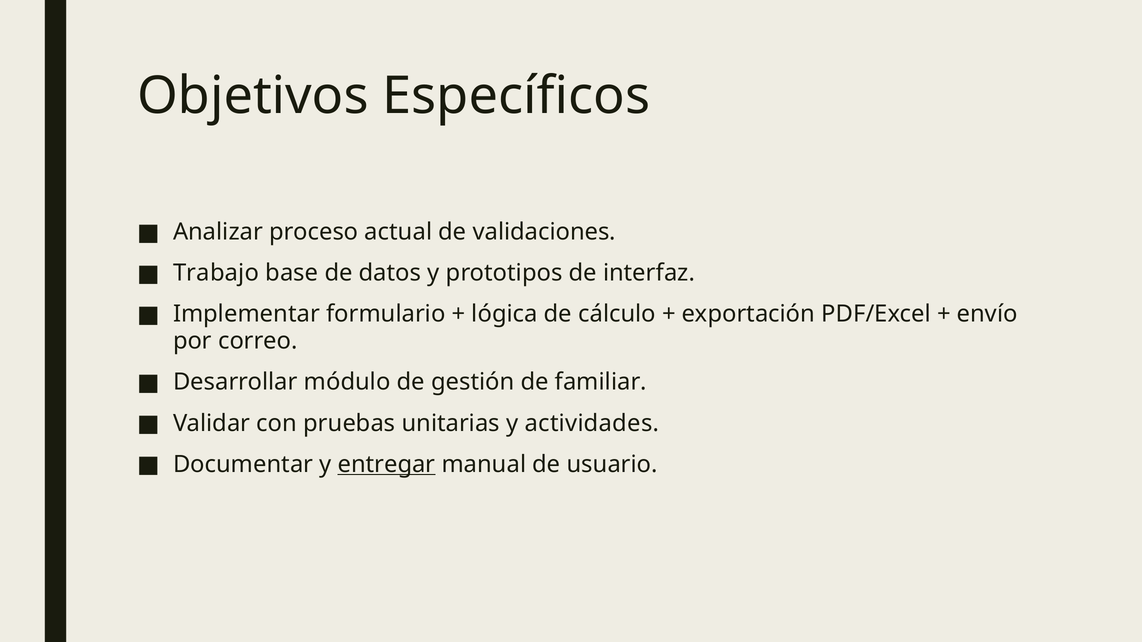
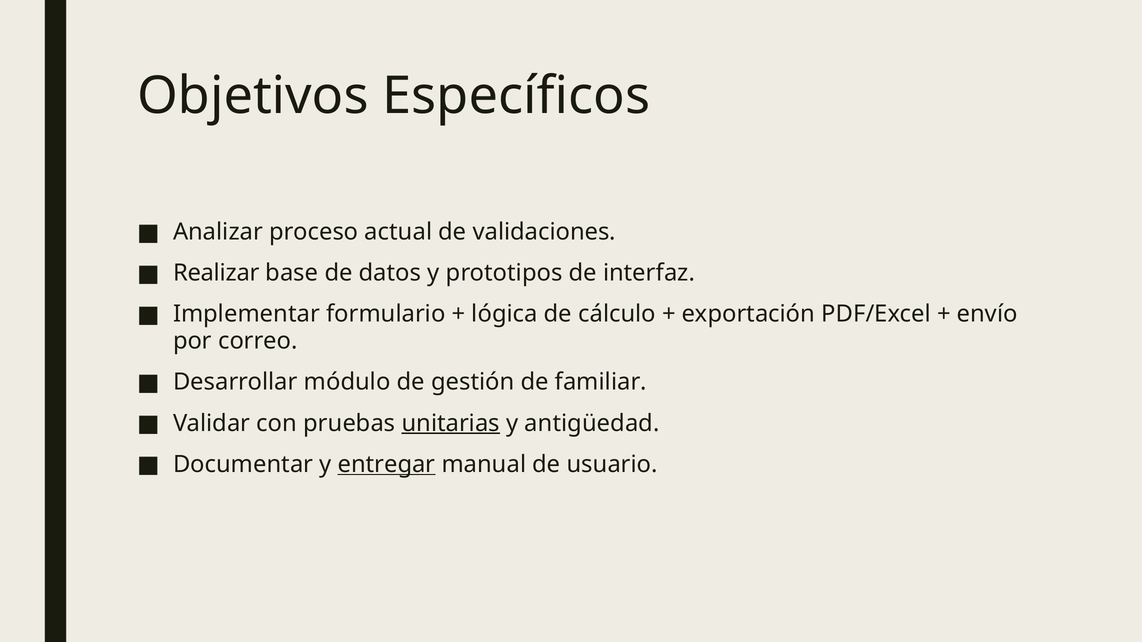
Trabajo: Trabajo -> Realizar
unitarias underline: none -> present
actividades: actividades -> antigüedad
